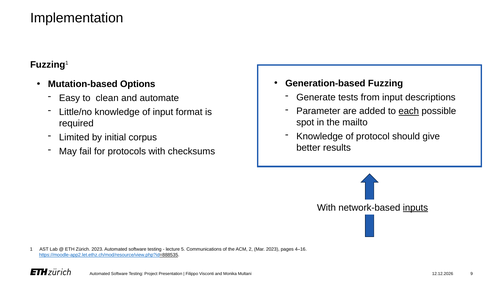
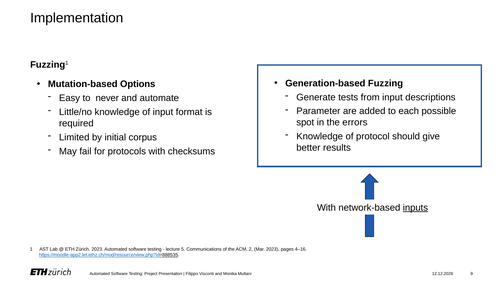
clean: clean -> never
each underline: present -> none
mailto: mailto -> errors
